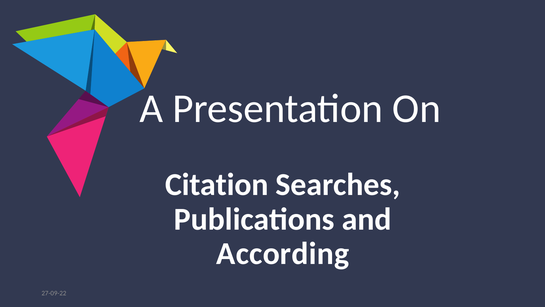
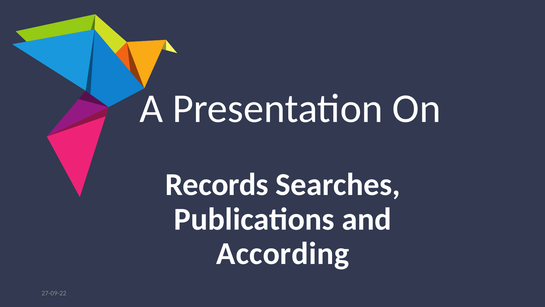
Citation: Citation -> Records
